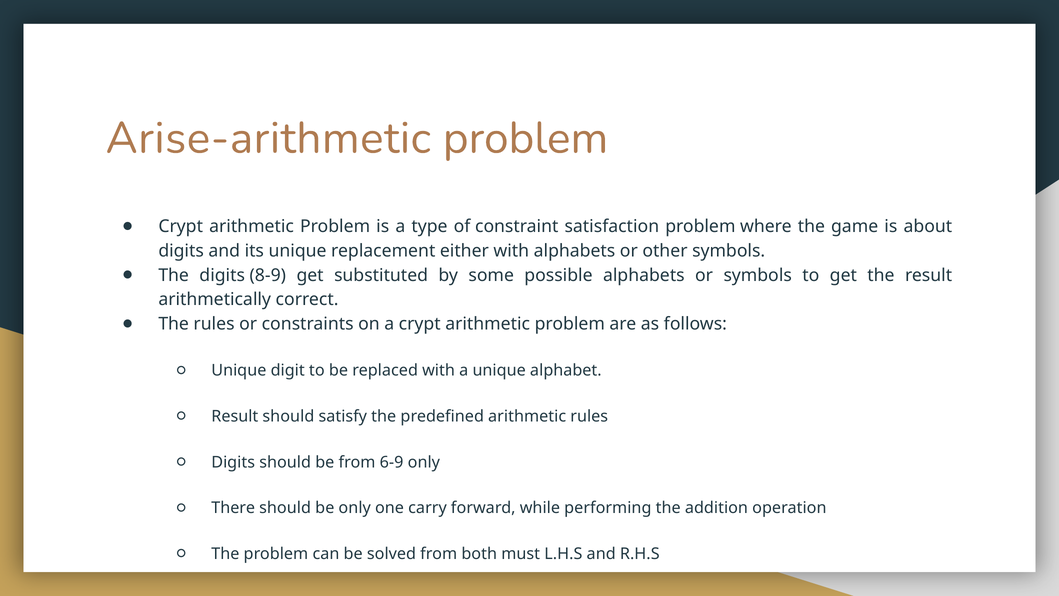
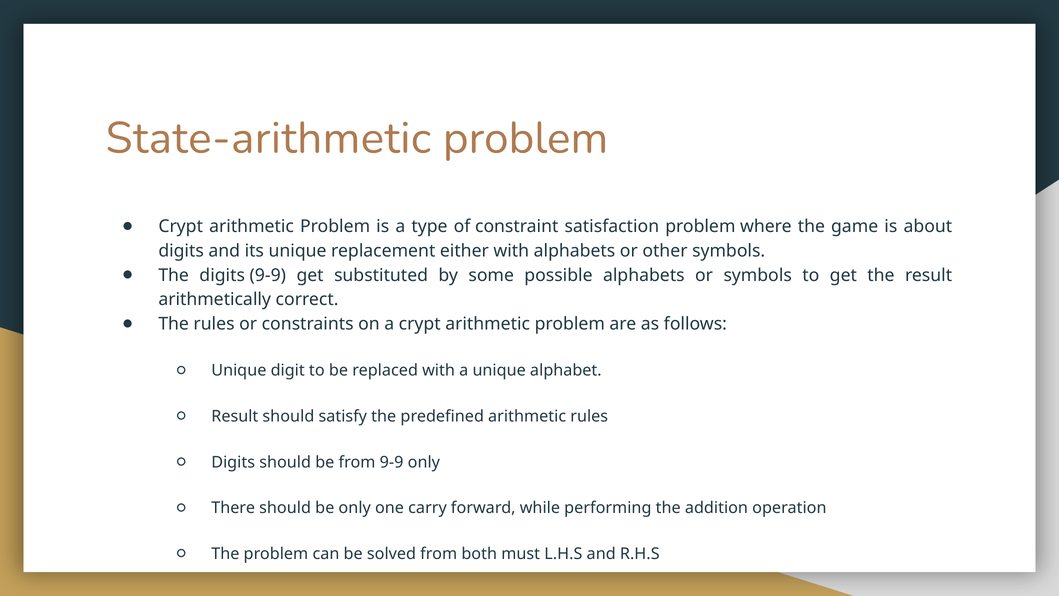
Arise-arithmetic: Arise-arithmetic -> State-arithmetic
digits 8-9: 8-9 -> 9-9
from 6-9: 6-9 -> 9-9
